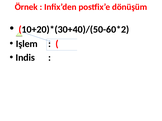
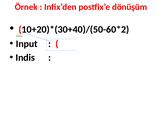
Işlem: Işlem -> Input
